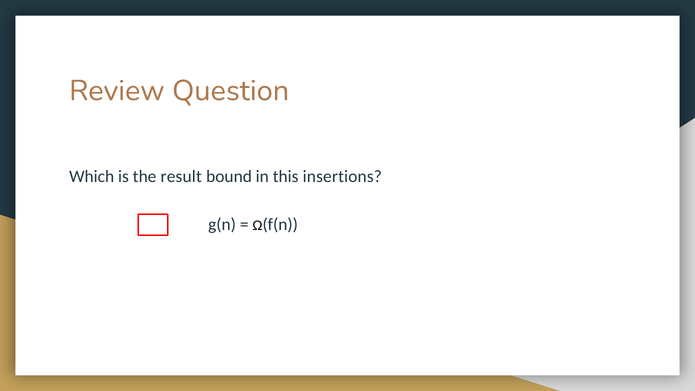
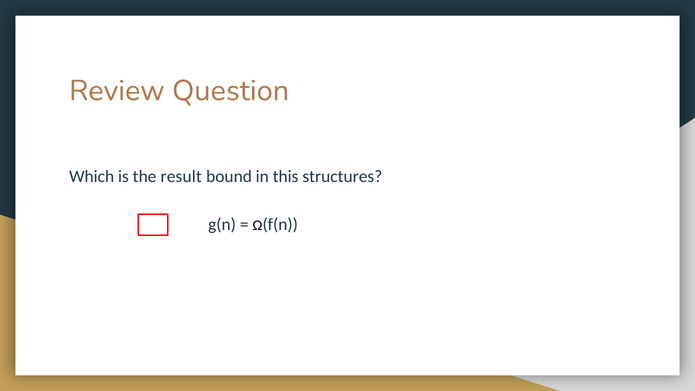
insertions: insertions -> structures
